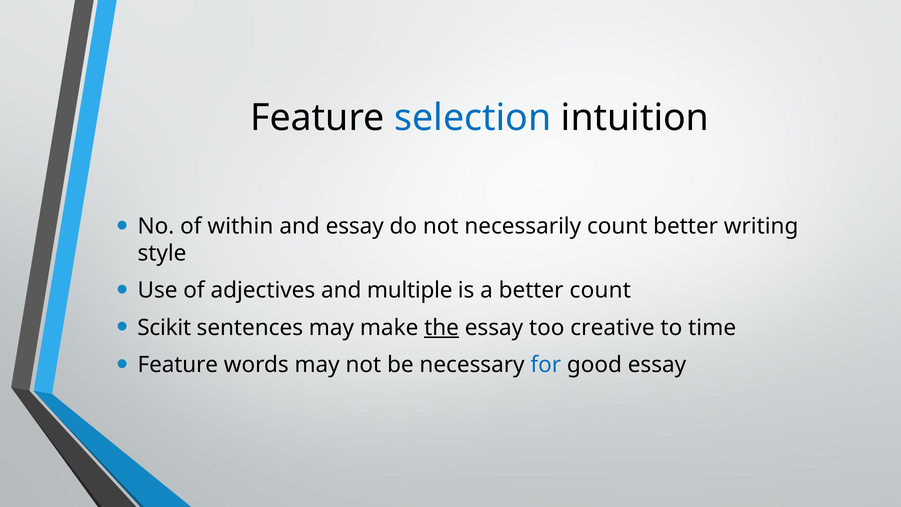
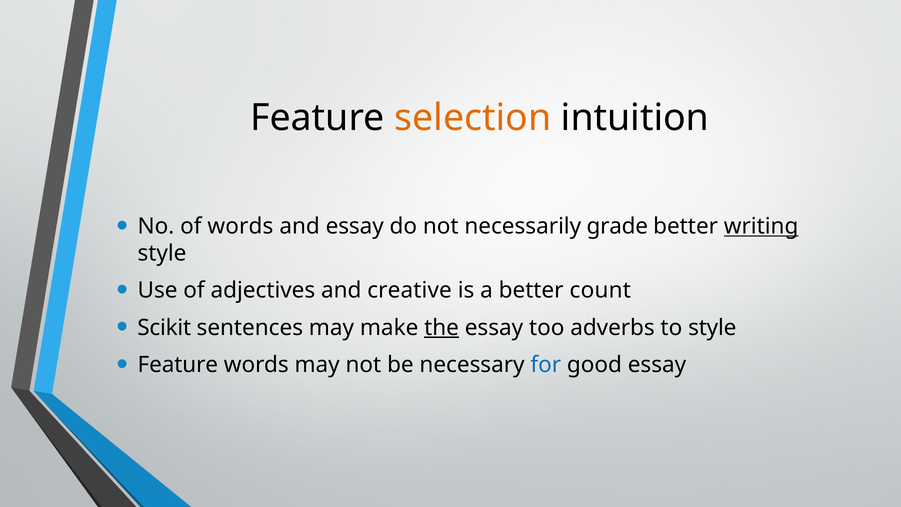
selection colour: blue -> orange
of within: within -> words
necessarily count: count -> grade
writing underline: none -> present
multiple: multiple -> creative
creative: creative -> adverbs
to time: time -> style
